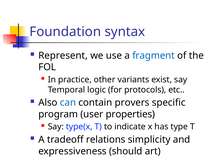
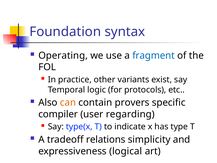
Represent: Represent -> Operating
can colour: blue -> orange
program: program -> compiler
properties: properties -> regarding
should: should -> logical
